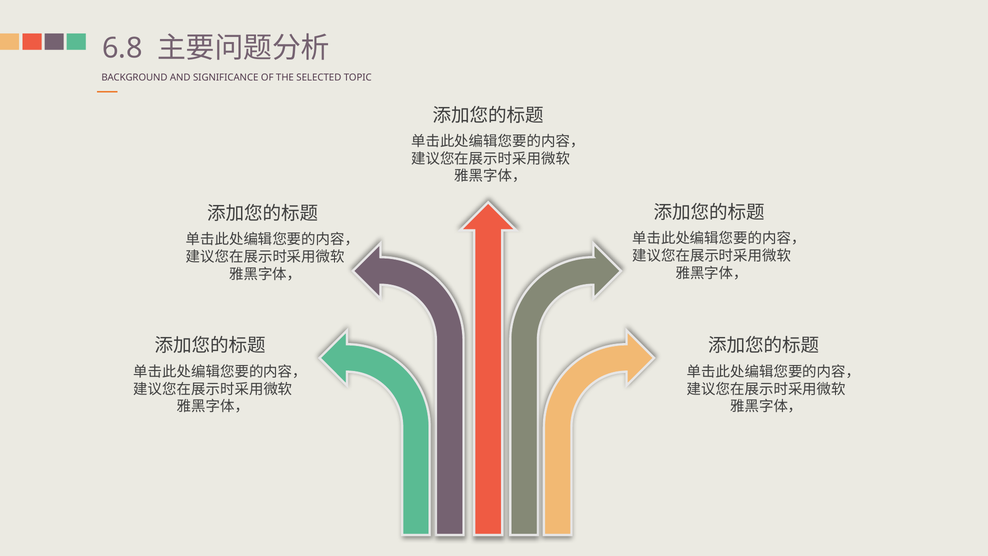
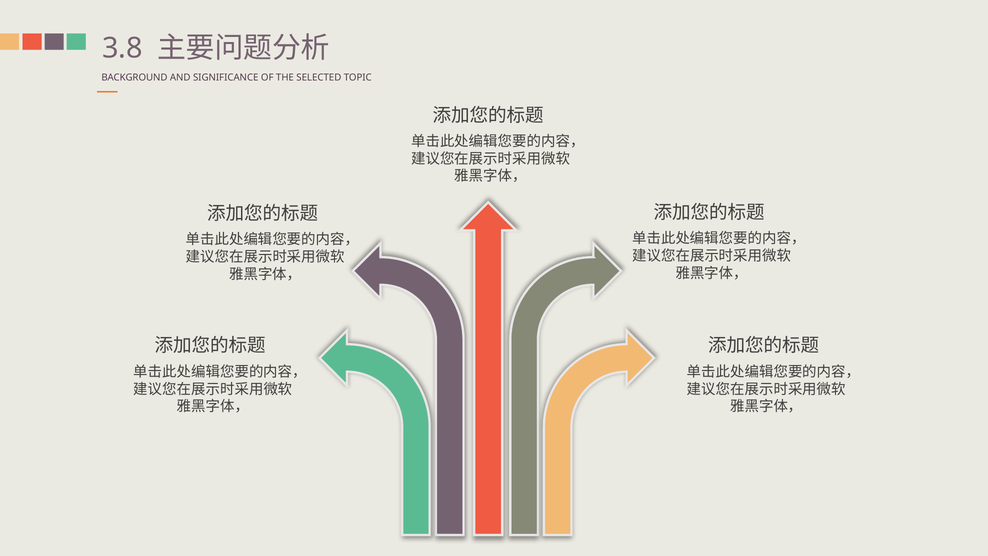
6.8: 6.8 -> 3.8
